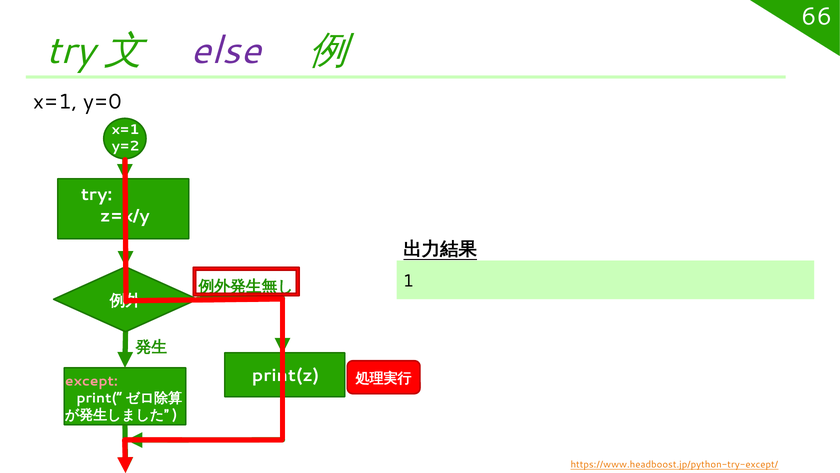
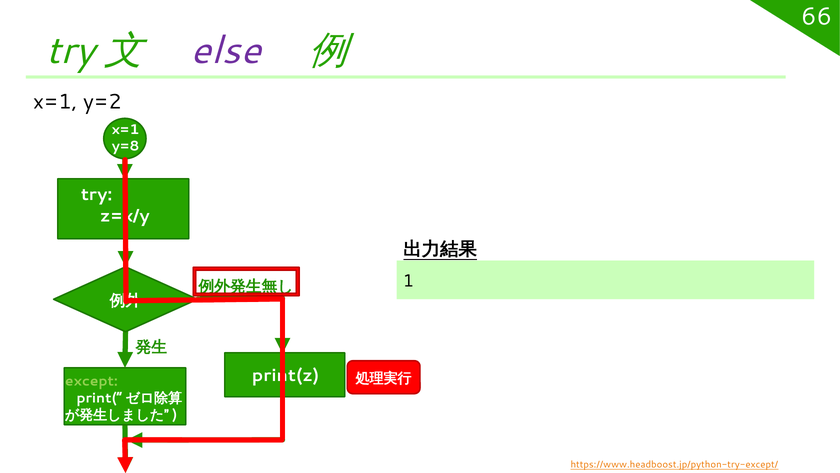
y=0: y=0 -> y=2
y=2: y=2 -> y=8
except colour: pink -> light green
